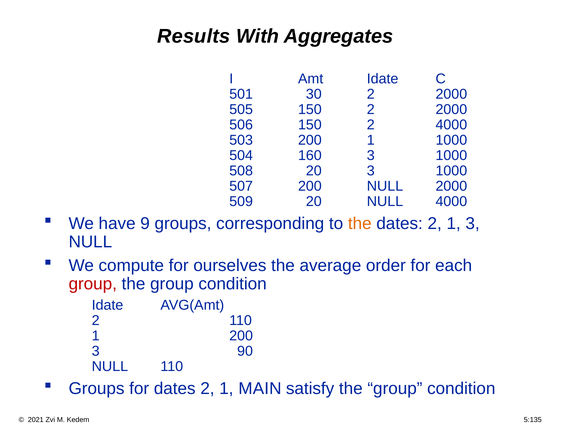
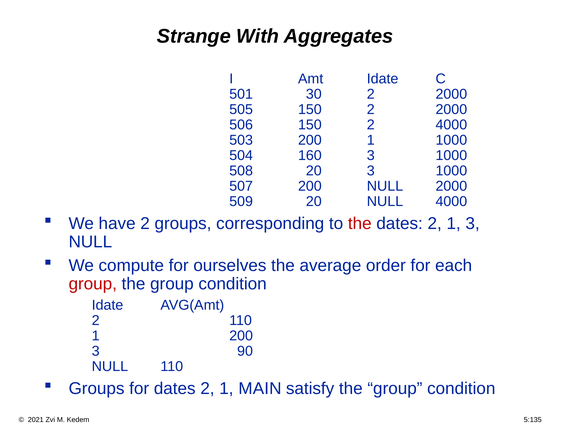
Results: Results -> Strange
have 9: 9 -> 2
the at (360, 224) colour: orange -> red
